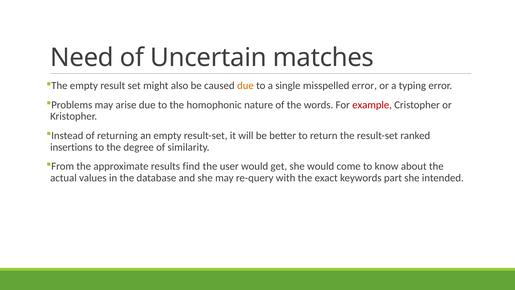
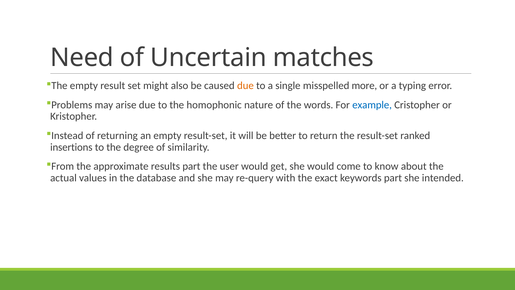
misspelled error: error -> more
example colour: red -> blue
results find: find -> part
